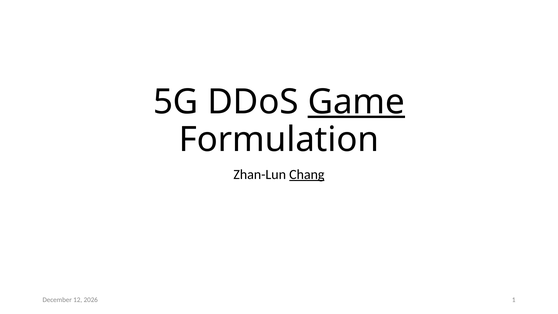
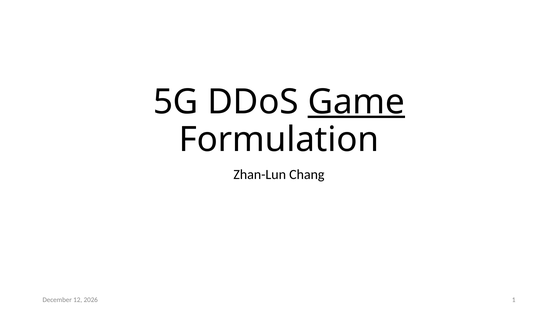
Chang underline: present -> none
